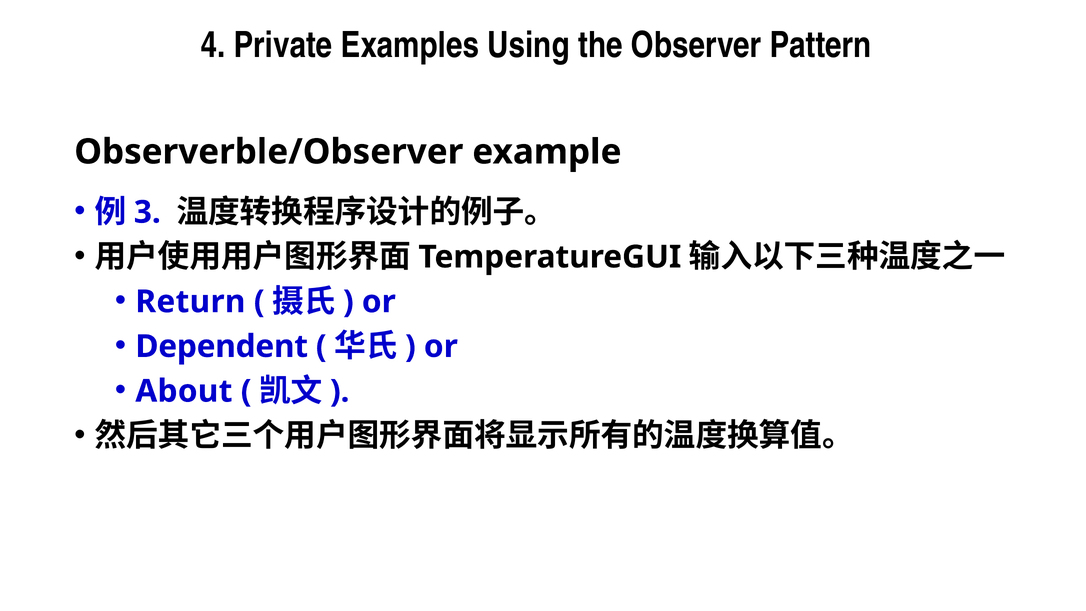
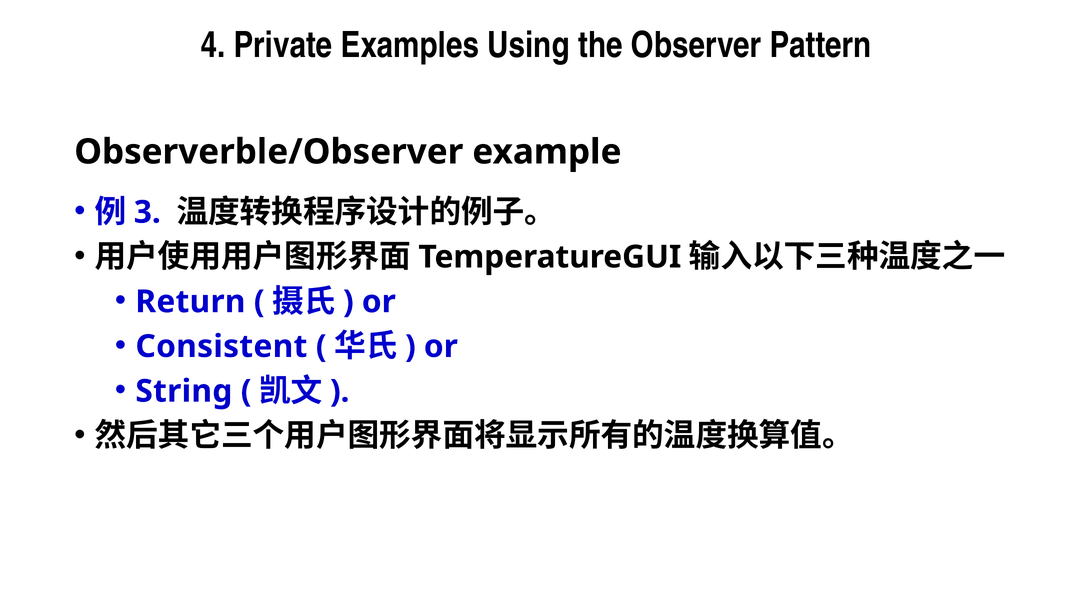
Dependent: Dependent -> Consistent
About: About -> String
